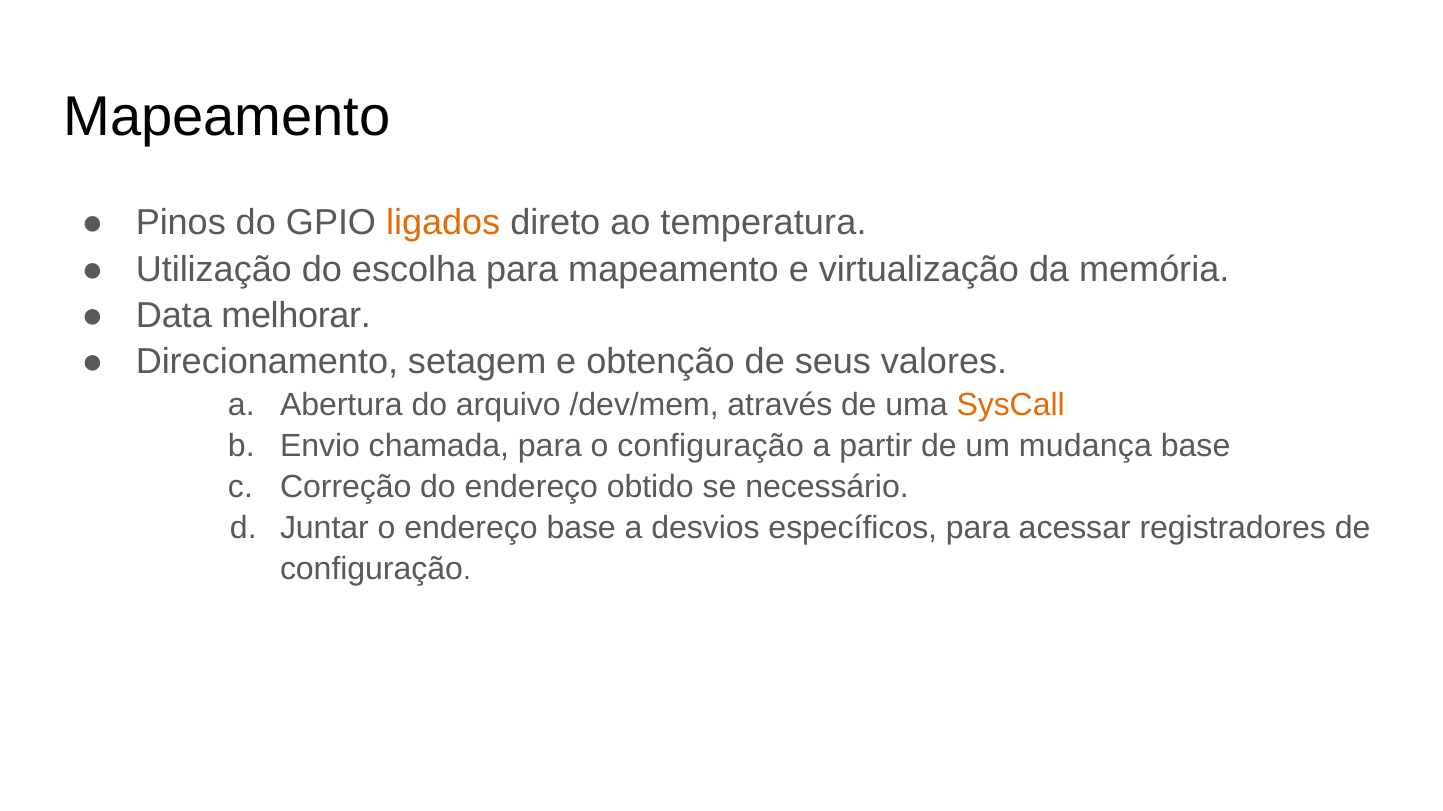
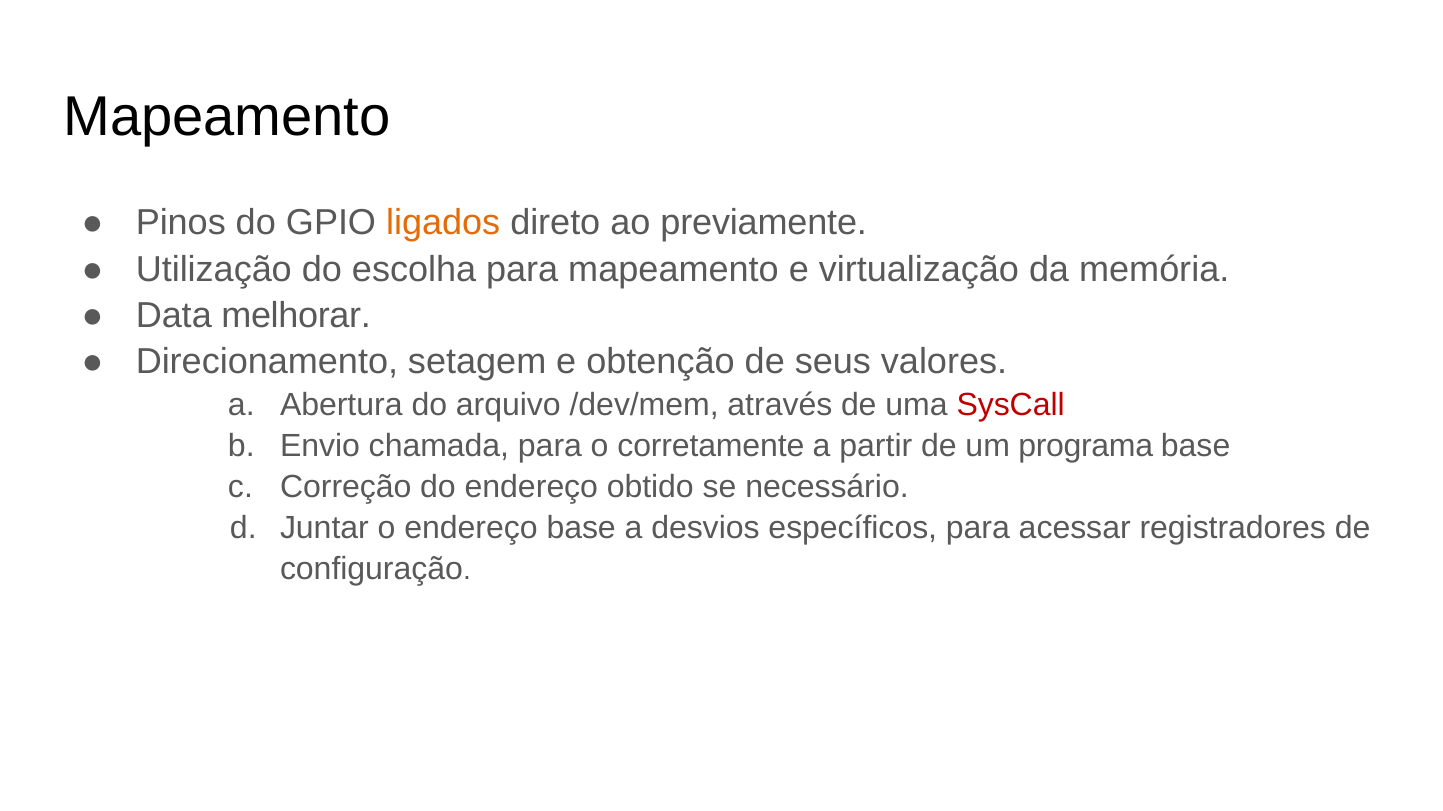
temperatura: temperatura -> previamente
SysCall colour: orange -> red
o configuração: configuração -> corretamente
mudança: mudança -> programa
